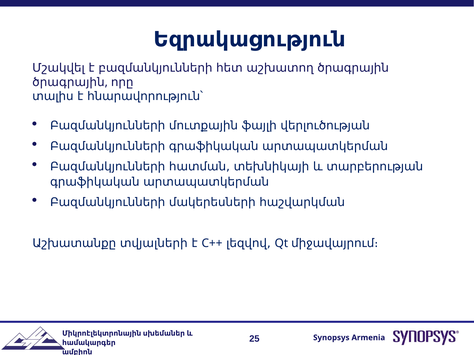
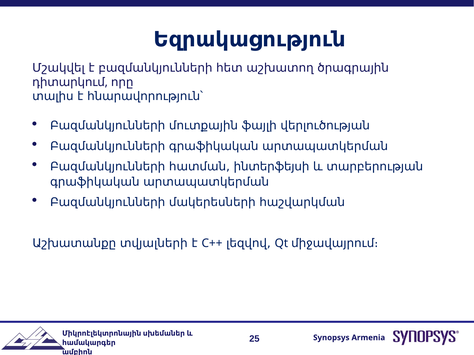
ծրագրային at (68, 82): ծրագրային -> դիտարկում
տեխնիկայի: տեխնիկայի -> ինտերֆեյսի
